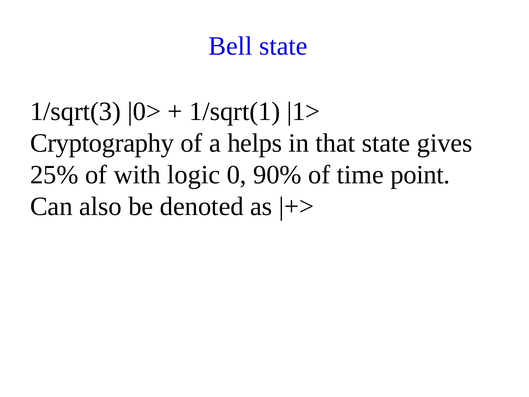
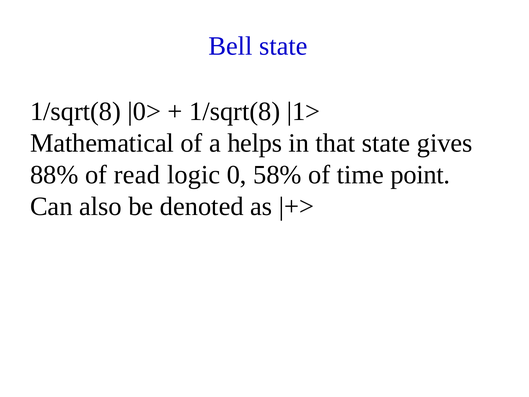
1/sqrt(3 at (76, 111): 1/sqrt(3 -> 1/sqrt(8
1/sqrt(1 at (235, 111): 1/sqrt(1 -> 1/sqrt(8
Cryptography: Cryptography -> Mathematical
25%: 25% -> 88%
with: with -> read
90%: 90% -> 58%
